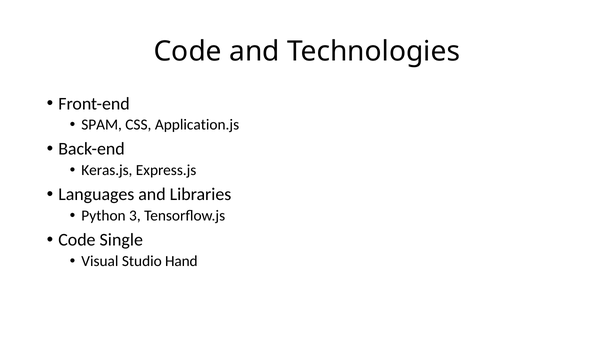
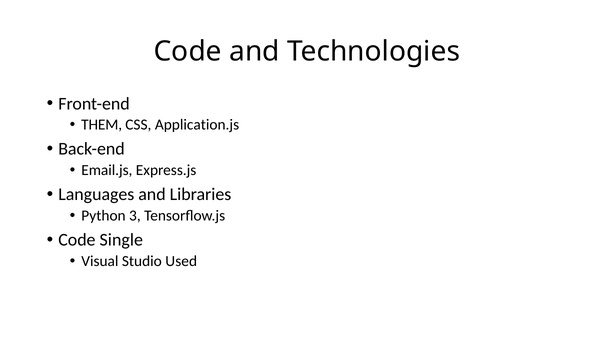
SPAM: SPAM -> THEM
Keras.js: Keras.js -> Email.js
Hand: Hand -> Used
